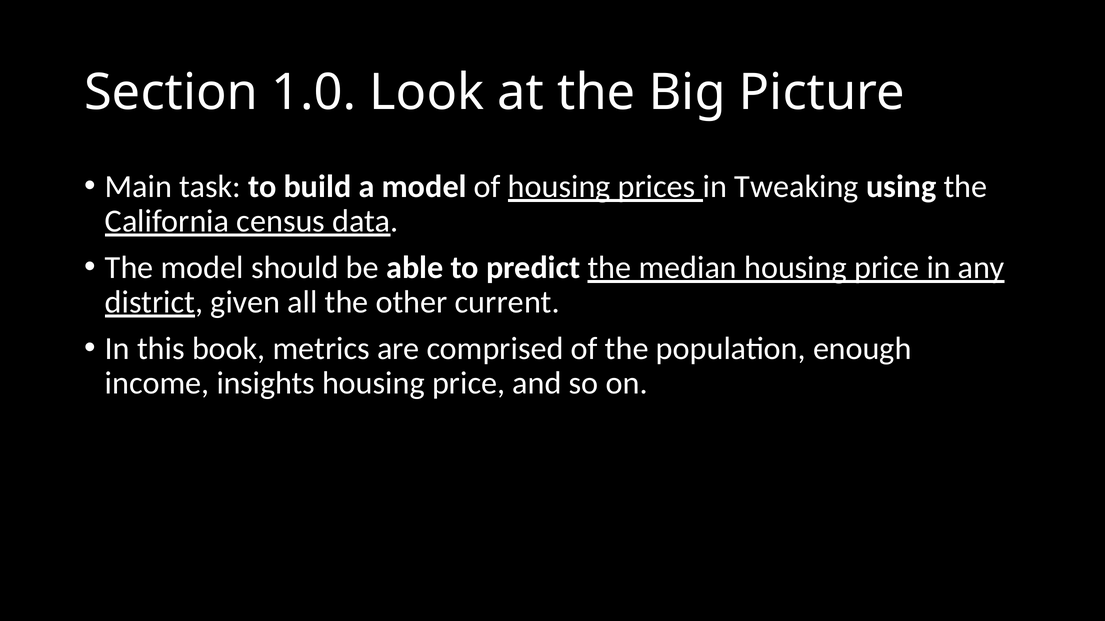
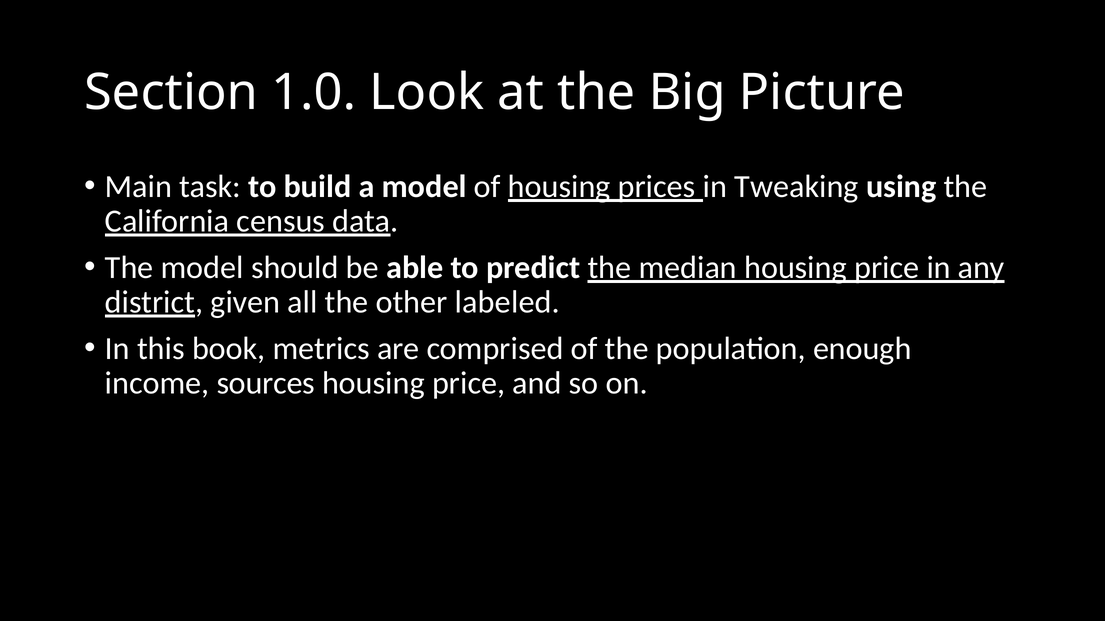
current: current -> labeled
insights: insights -> sources
